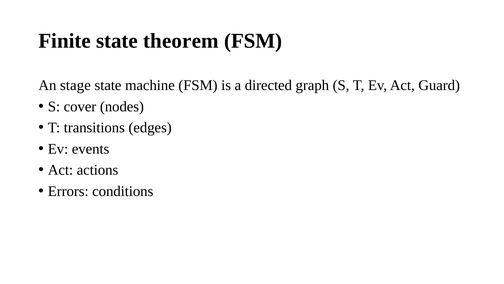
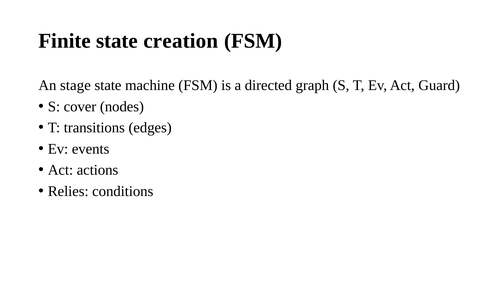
theorem: theorem -> creation
Errors: Errors -> Relies
